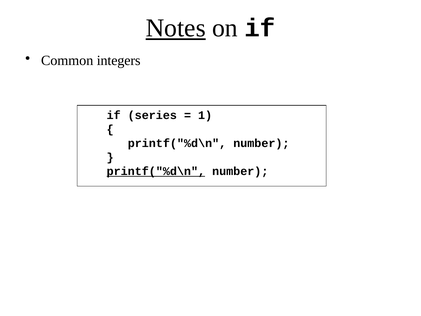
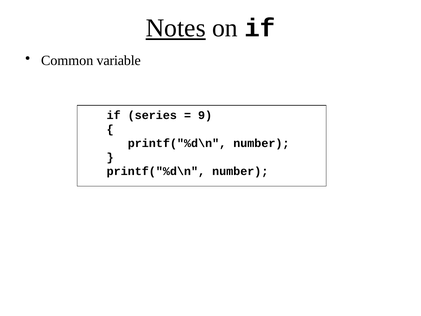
integers: integers -> variable
1: 1 -> 9
printf("%d\n at (156, 171) underline: present -> none
